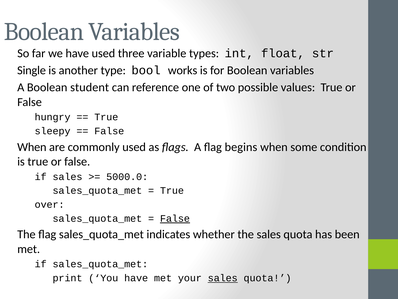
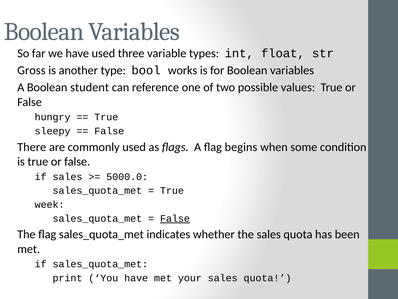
Single: Single -> Gross
When at (32, 147): When -> There
over: over -> week
sales at (223, 278) underline: present -> none
